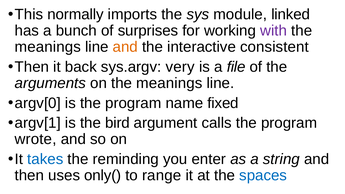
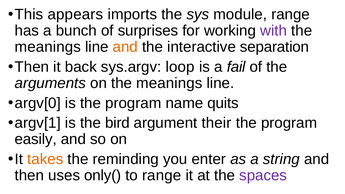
normally: normally -> appears
module linked: linked -> range
consistent: consistent -> separation
very: very -> loop
file: file -> fail
fixed: fixed -> quits
calls: calls -> their
wrote: wrote -> easily
takes colour: blue -> orange
spaces colour: blue -> purple
